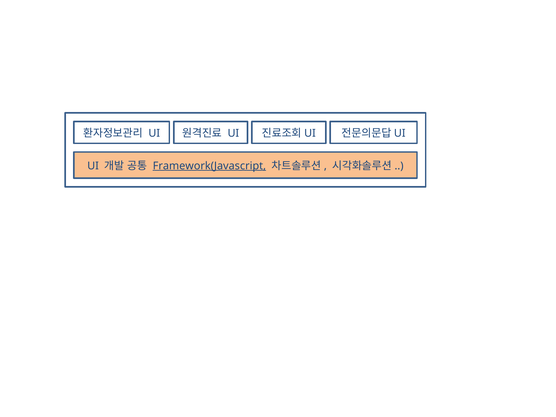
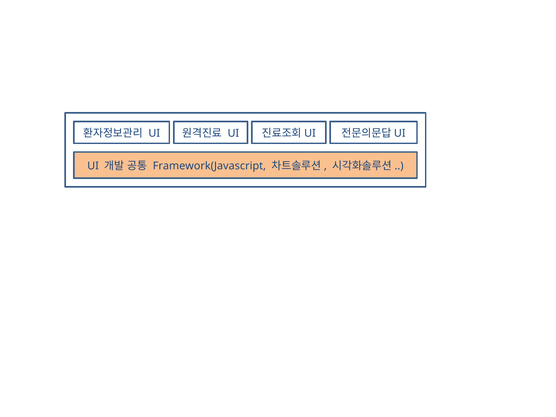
Framework(Javascript underline: present -> none
